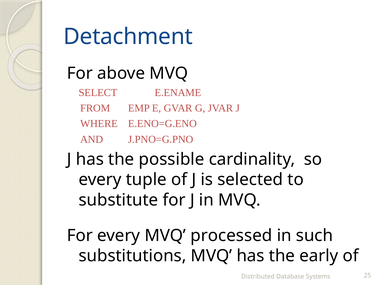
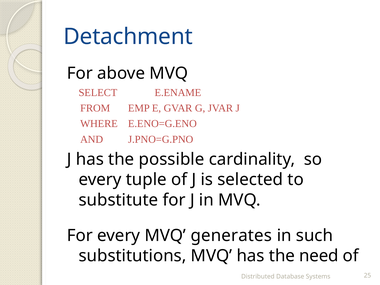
processed: processed -> generates
early: early -> need
